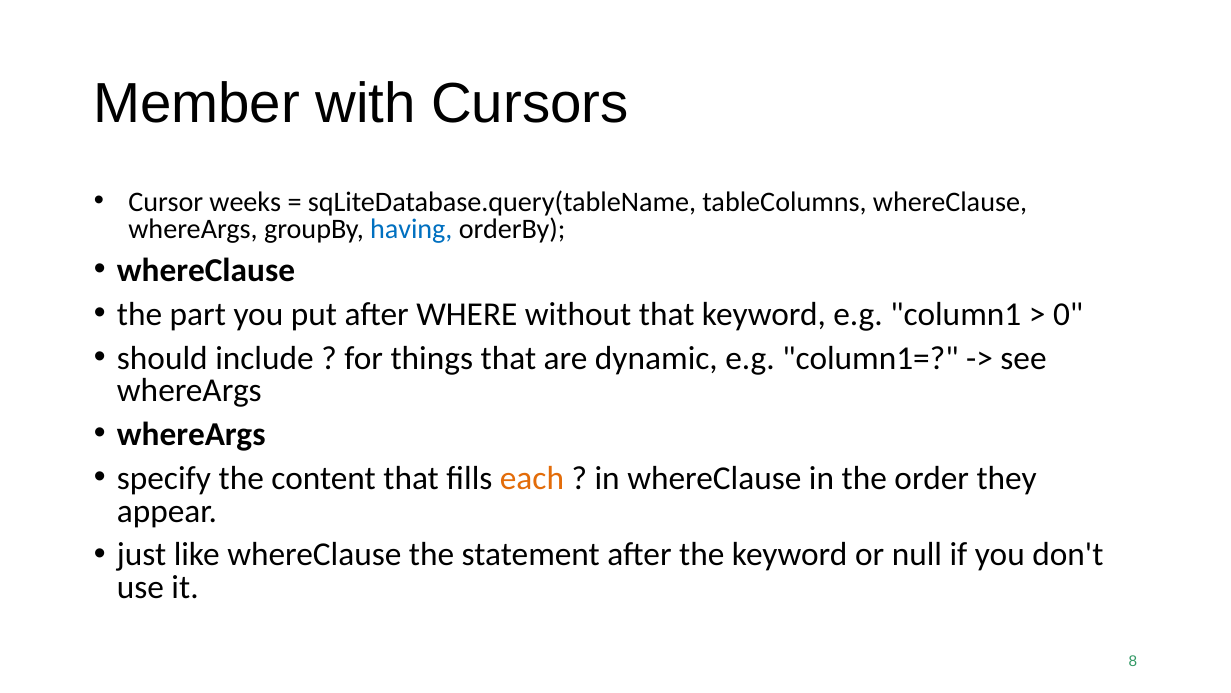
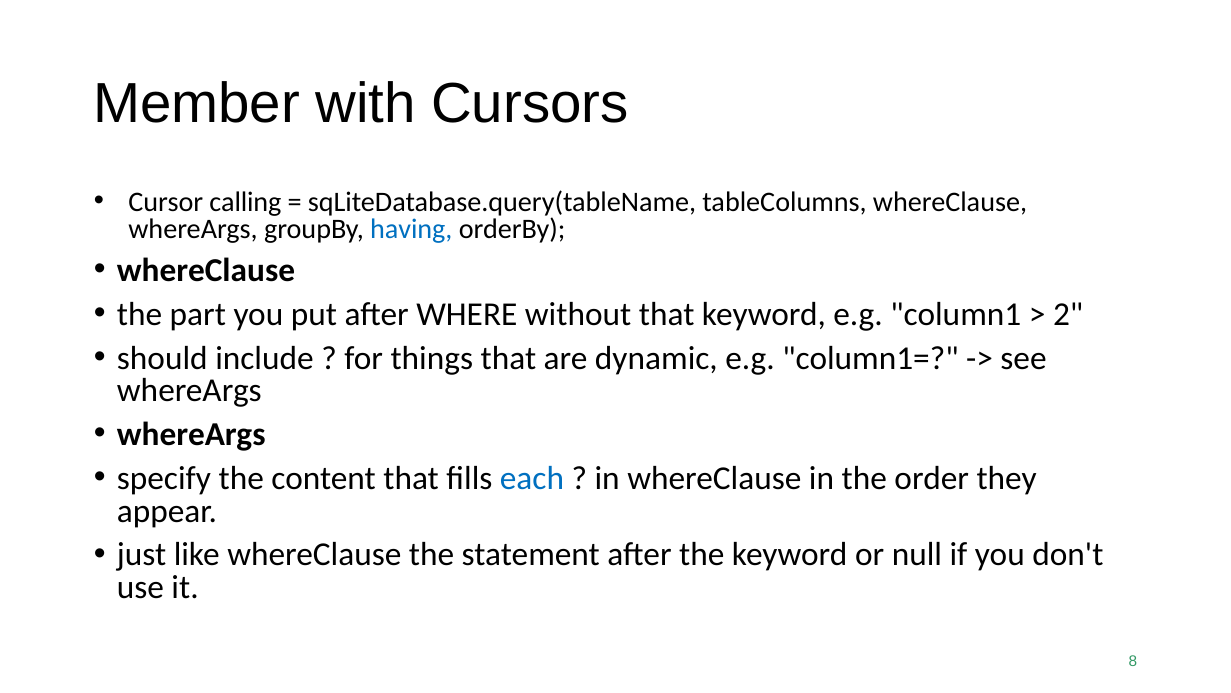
weeks: weeks -> calling
0: 0 -> 2
each colour: orange -> blue
